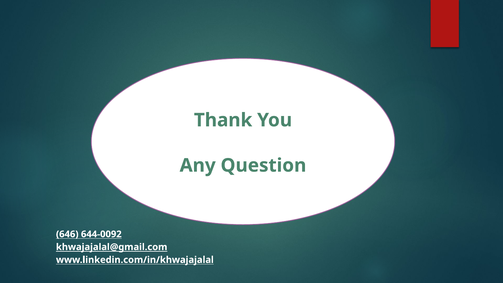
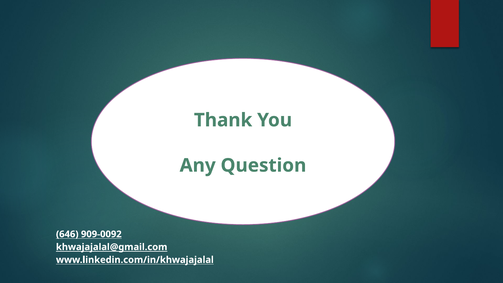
644-0092: 644-0092 -> 909-0092
